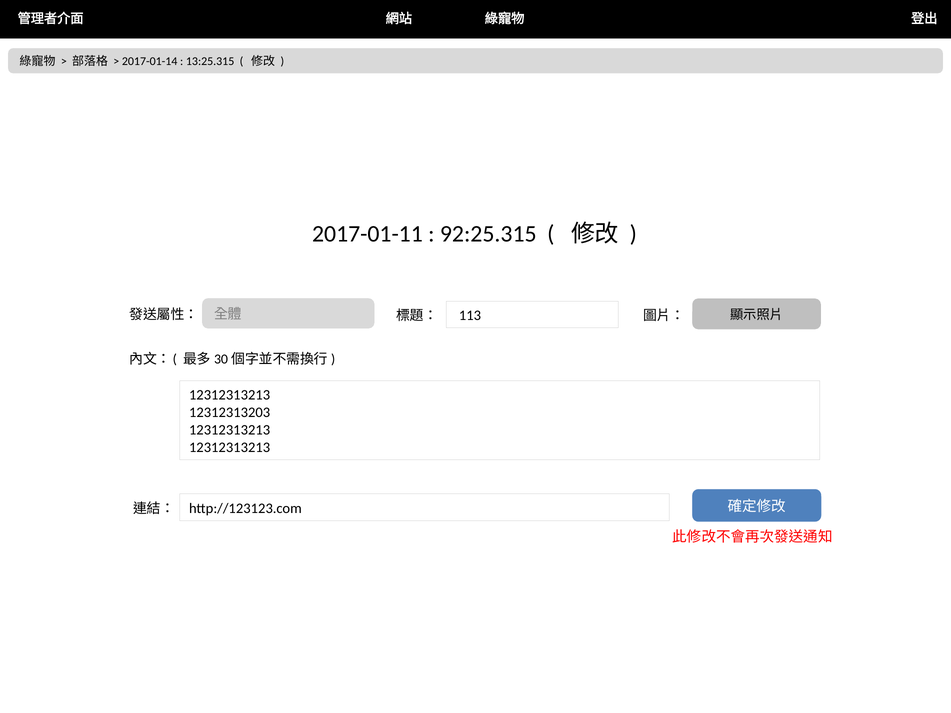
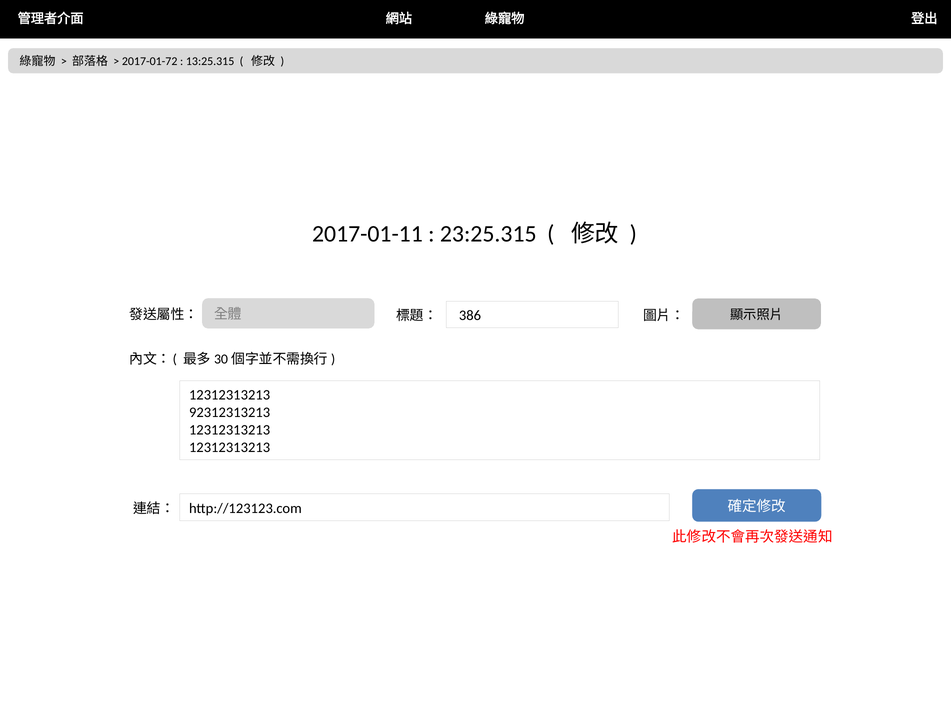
2017-01-14: 2017-01-14 -> 2017-01-72
92:25.315: 92:25.315 -> 23:25.315
113: 113 -> 386
12312313203: 12312313203 -> 92312313213
